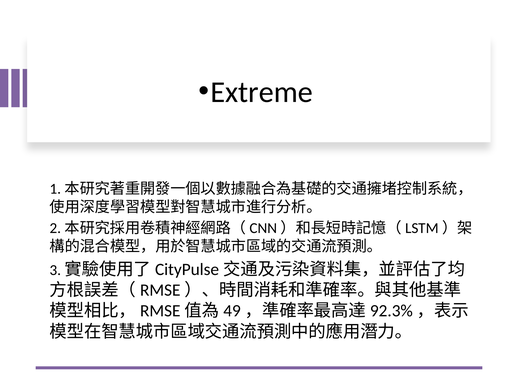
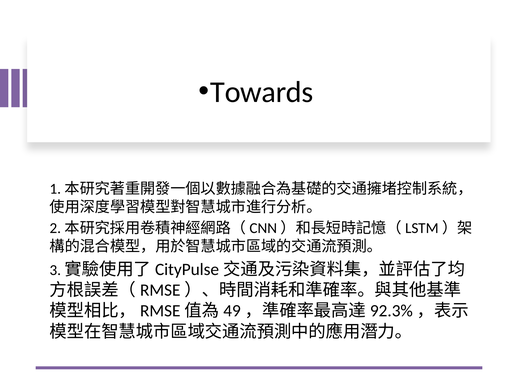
Extreme: Extreme -> Towards
